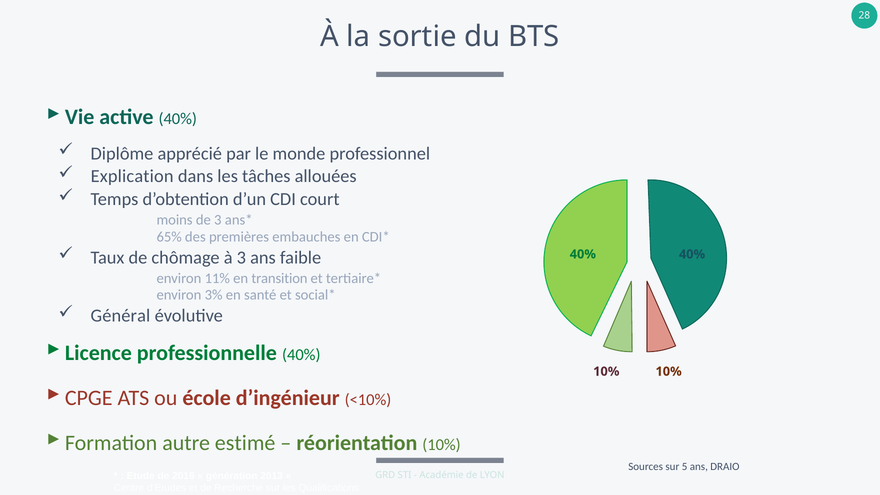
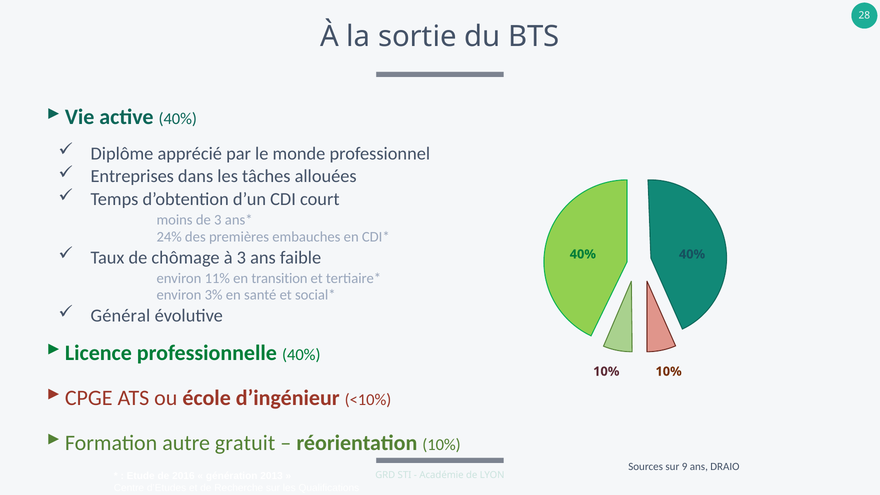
Explication: Explication -> Entreprises
65%: 65% -> 24%
estimé: estimé -> gratuit
5: 5 -> 9
